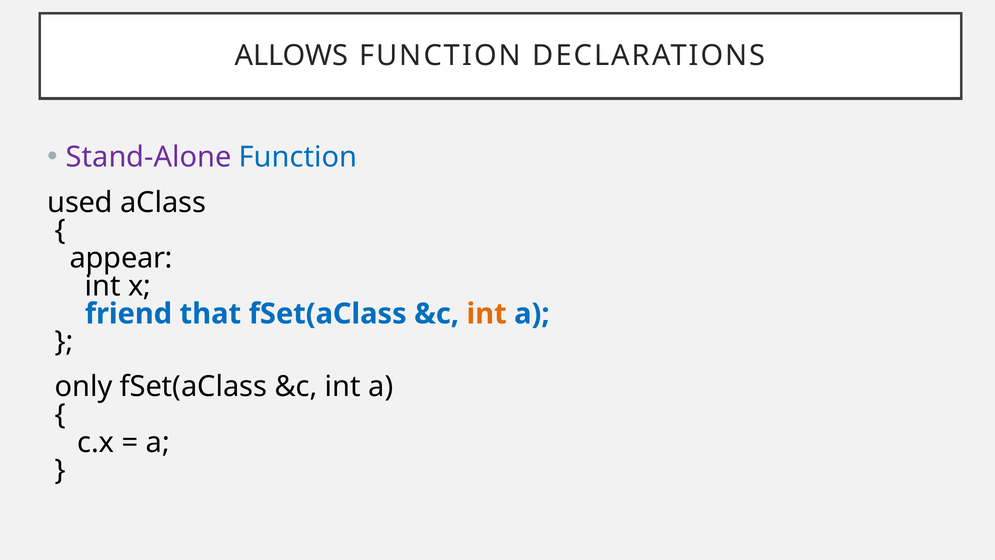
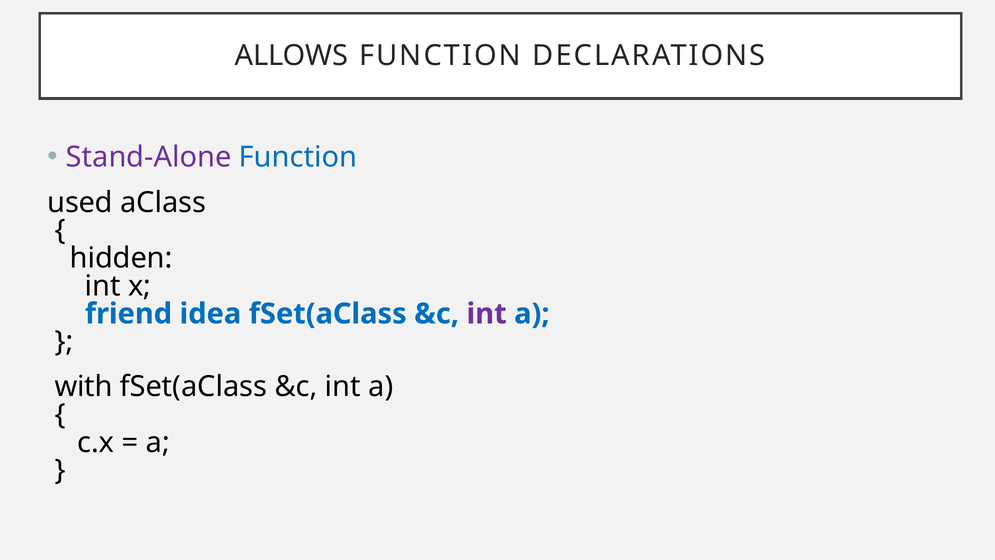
appear: appear -> hidden
that: that -> idea
int at (487, 314) colour: orange -> purple
only: only -> with
